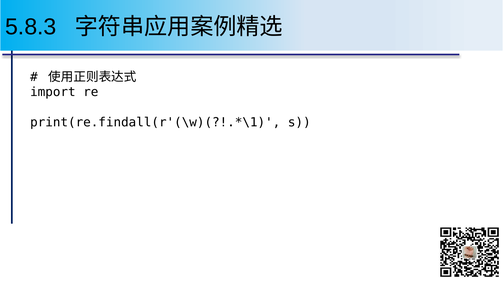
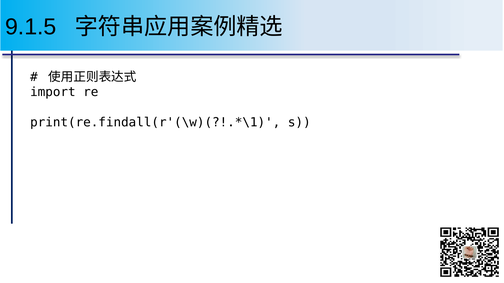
5.8.3: 5.8.3 -> 9.1.5
